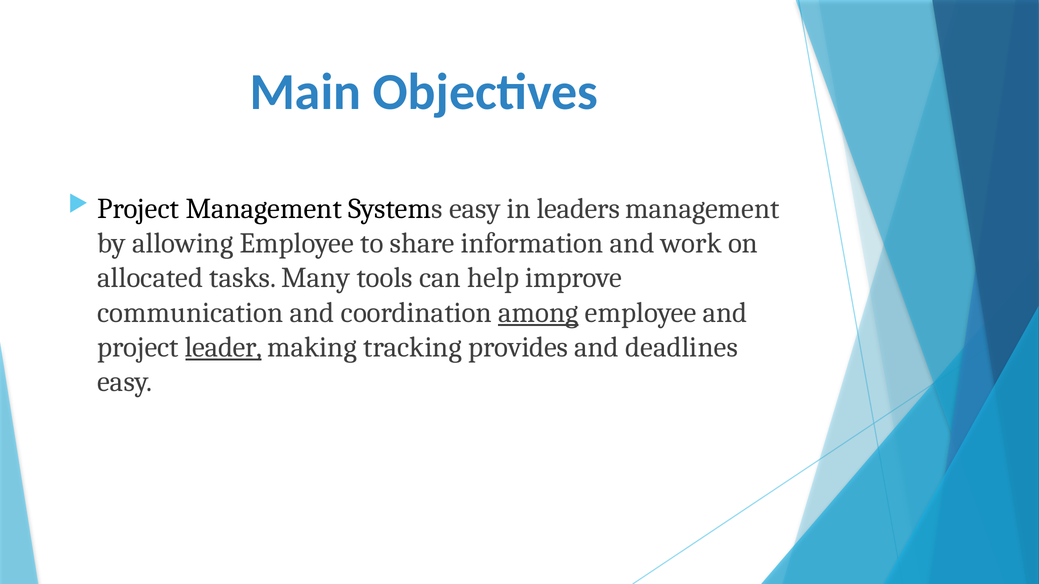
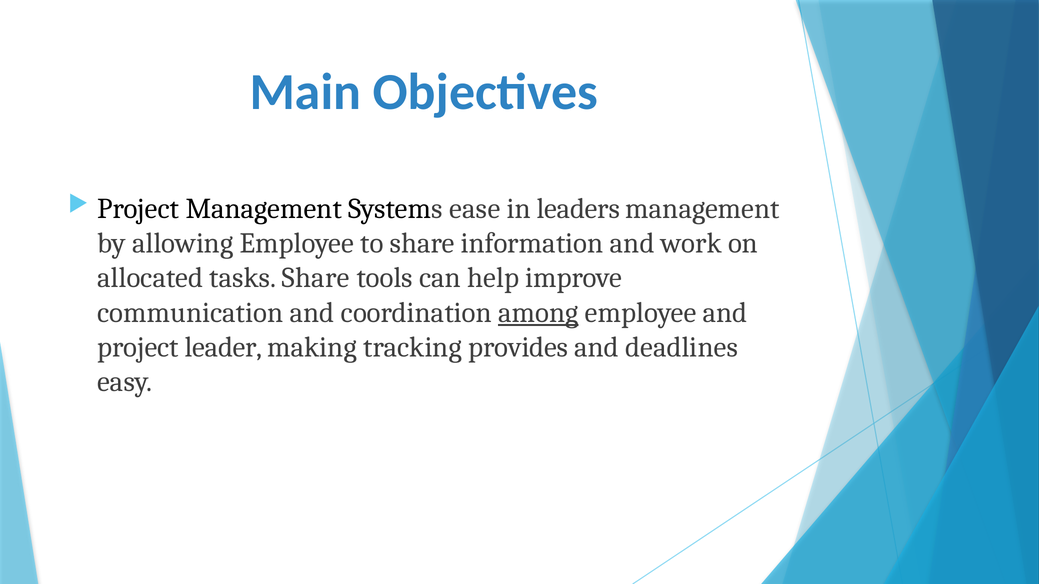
Systems easy: easy -> ease
tasks Many: Many -> Share
leader underline: present -> none
